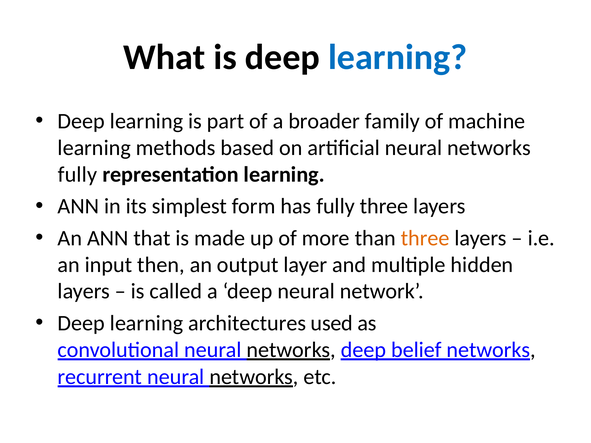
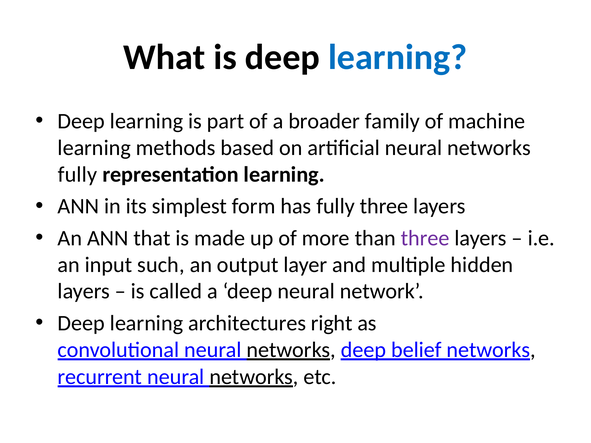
three at (425, 238) colour: orange -> purple
then: then -> such
used: used -> right
